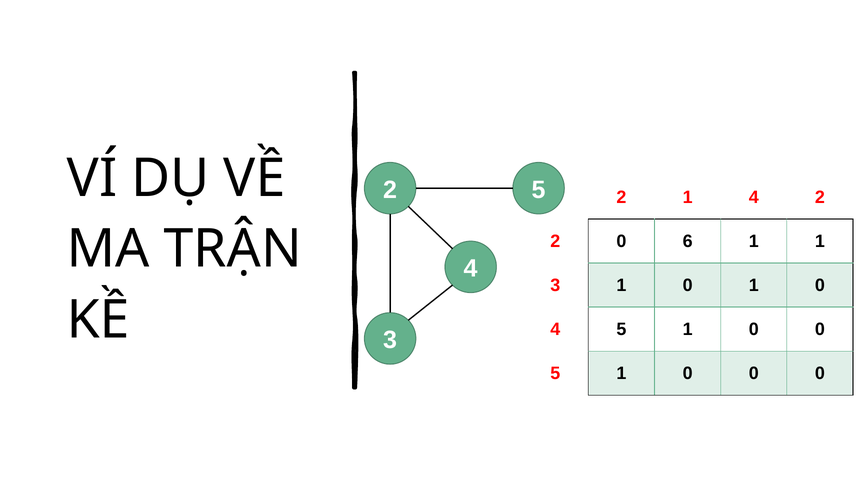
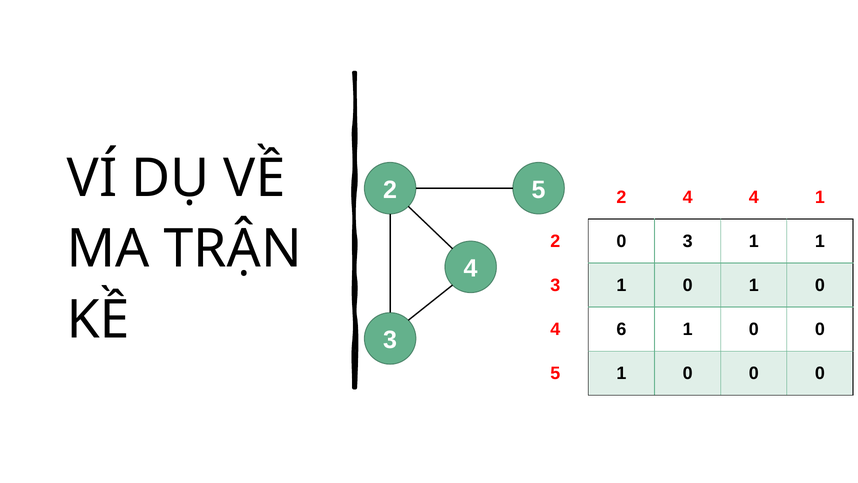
2 1: 1 -> 4
4 2: 2 -> 1
0 6: 6 -> 3
5 at (621, 329): 5 -> 6
